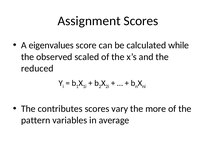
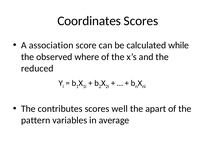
Assignment: Assignment -> Coordinates
eigenvalues: eigenvalues -> association
scaled: scaled -> where
vary: vary -> well
more: more -> apart
